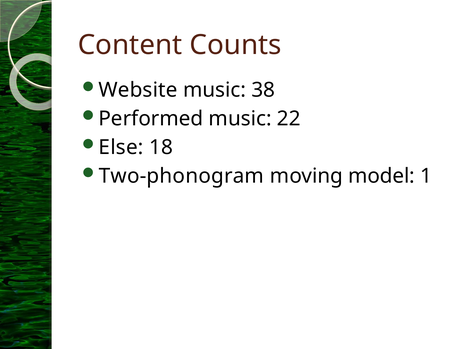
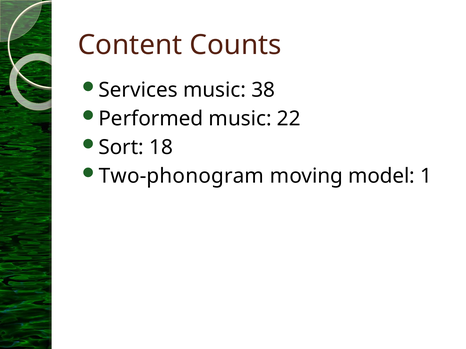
Website: Website -> Services
Else: Else -> Sort
